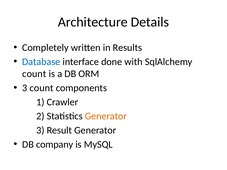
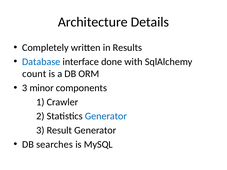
3 count: count -> minor
Generator at (106, 116) colour: orange -> blue
company: company -> searches
